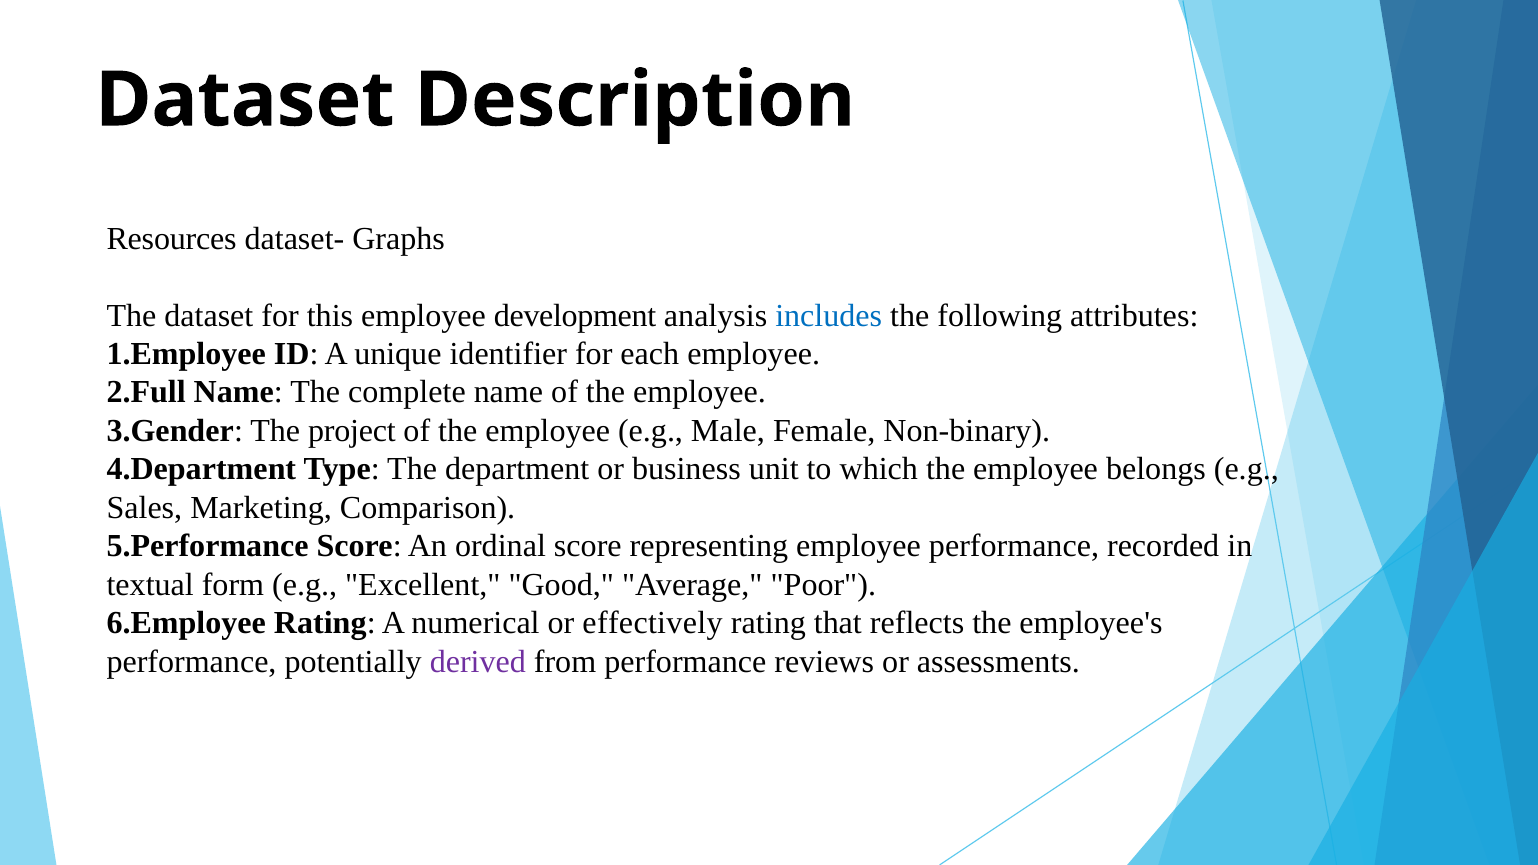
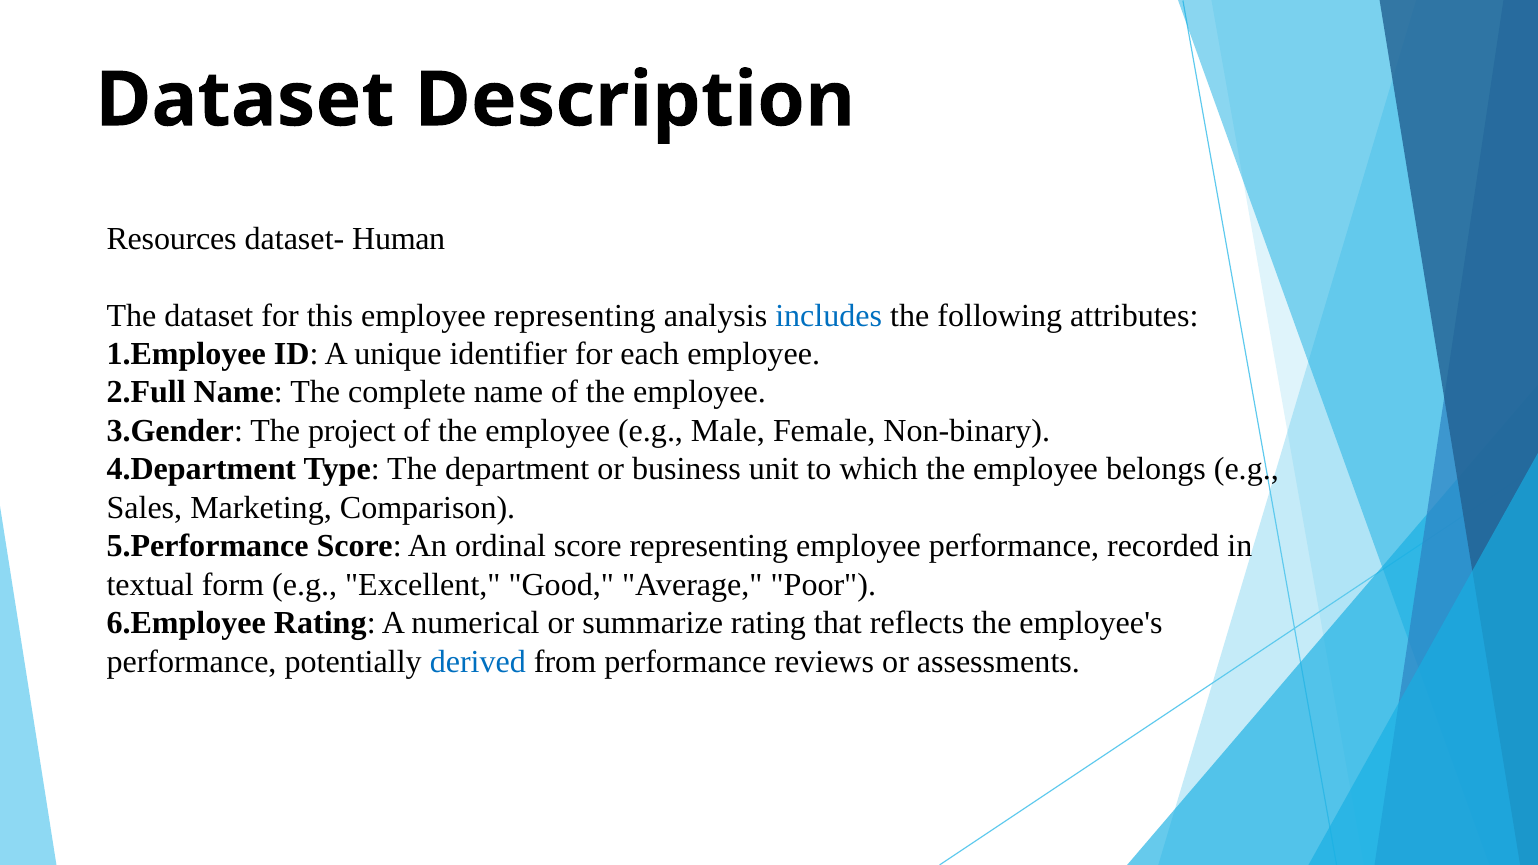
Graphs: Graphs -> Human
employee development: development -> representing
effectively: effectively -> summarize
derived colour: purple -> blue
